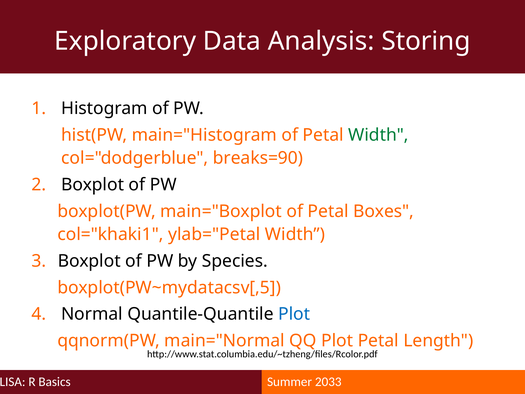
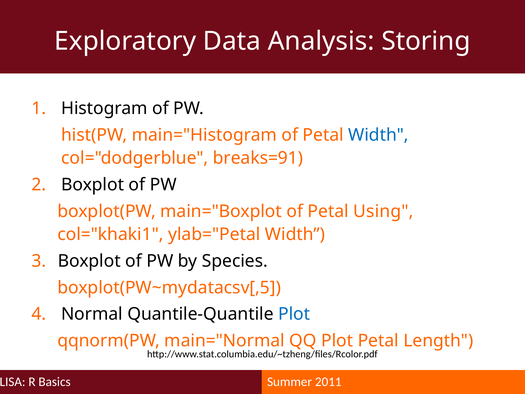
Width at (378, 135) colour: green -> blue
breaks=90: breaks=90 -> breaks=91
Boxes: Boxes -> Using
2033: 2033 -> 2011
